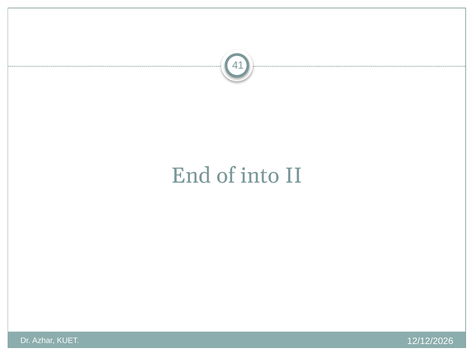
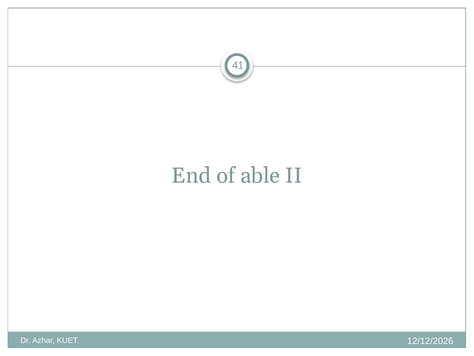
into: into -> able
